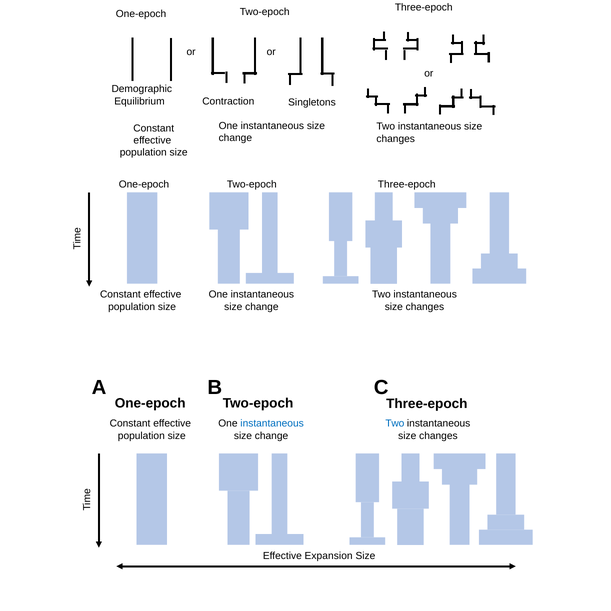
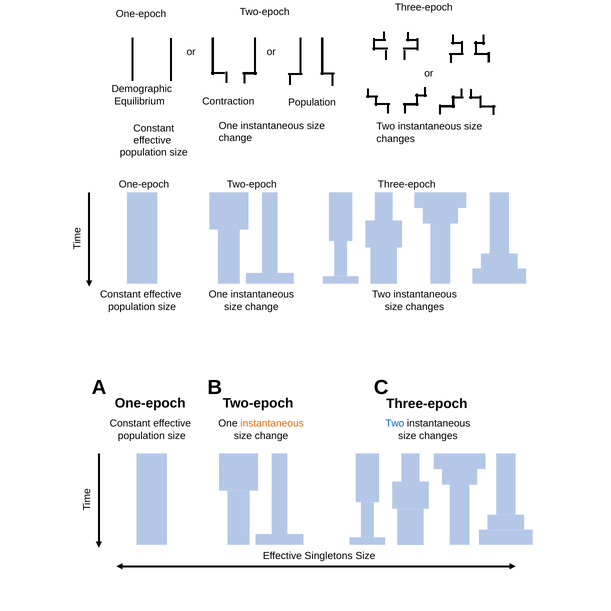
Contraction Singletons: Singletons -> Population
instantaneous at (272, 424) colour: blue -> orange
Expansion: Expansion -> Singletons
